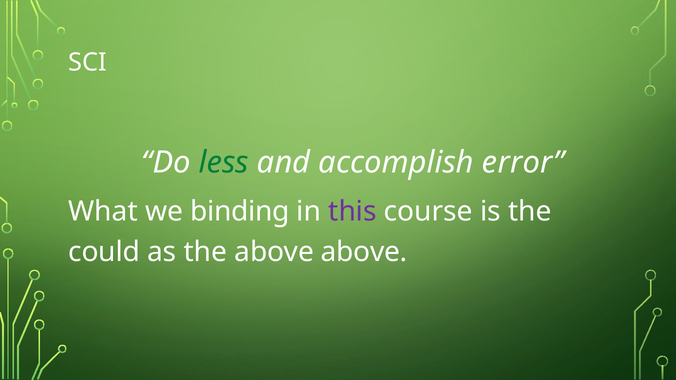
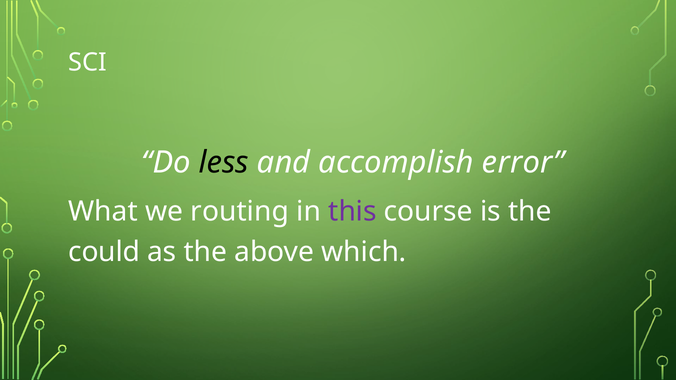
less colour: green -> black
binding: binding -> routing
above above: above -> which
